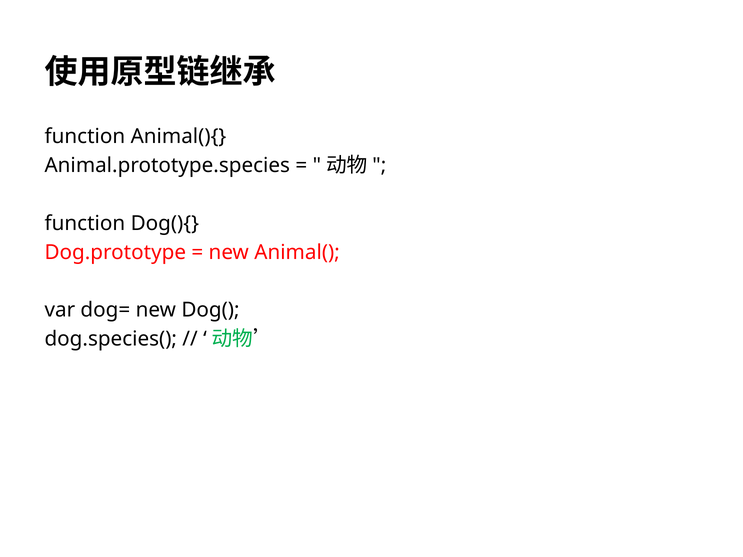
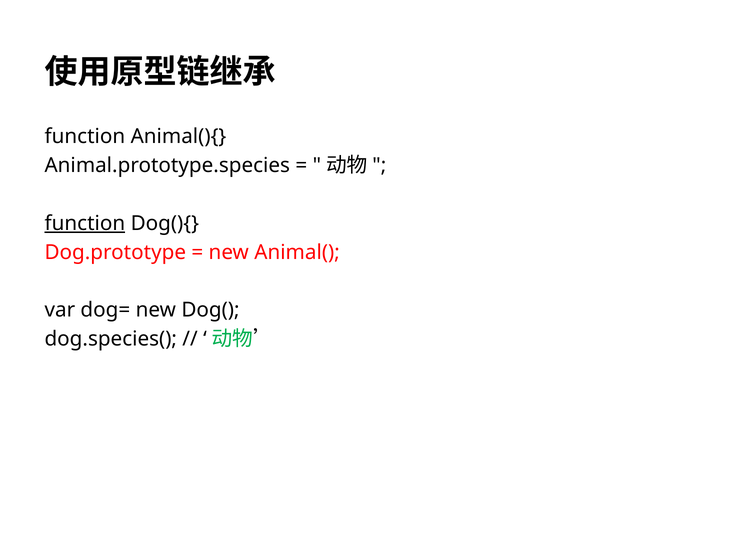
function at (85, 224) underline: none -> present
